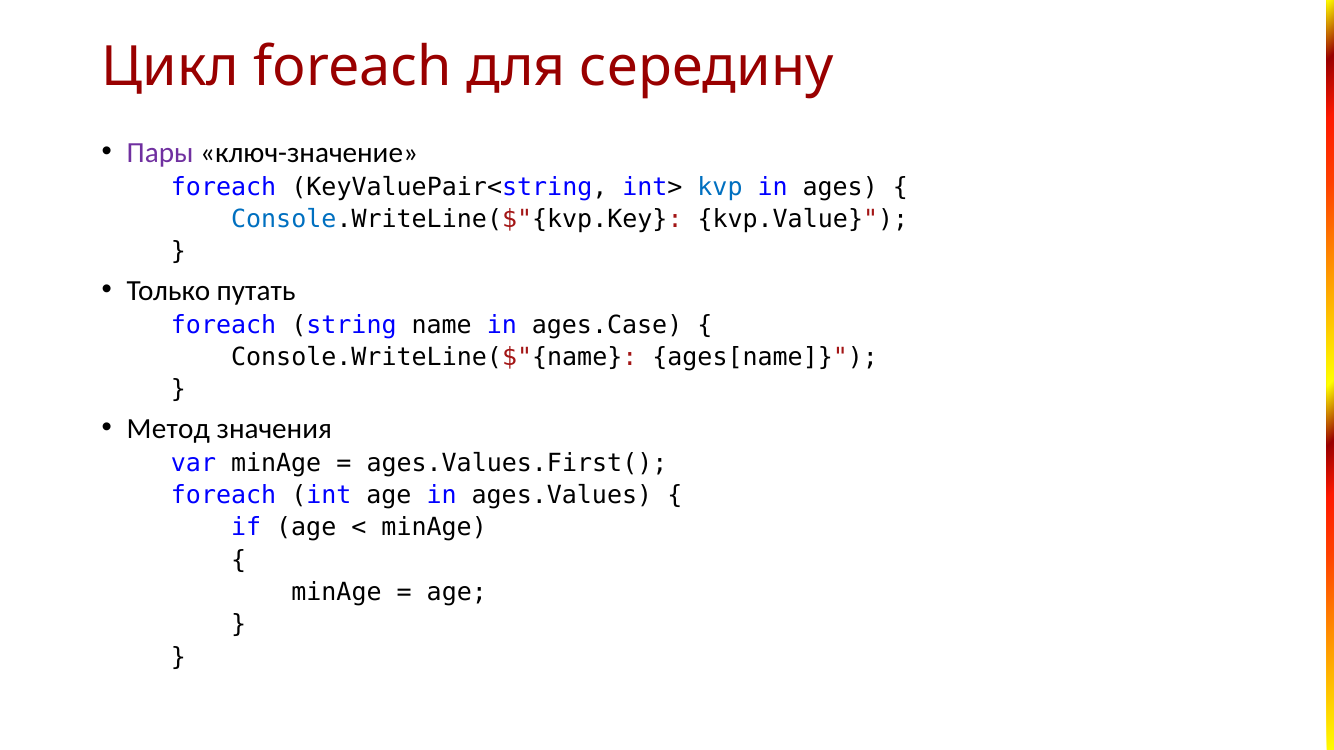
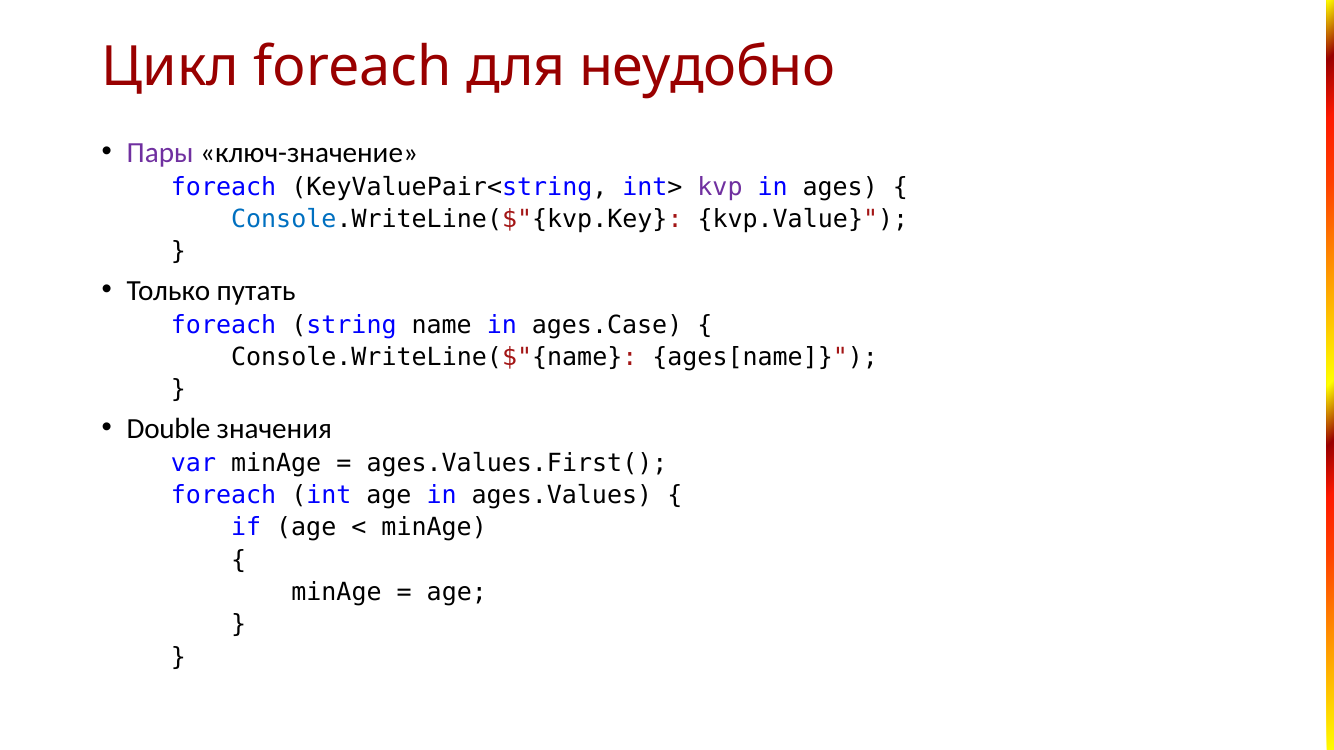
середину: середину -> неудобно
kvp colour: blue -> purple
Метод: Метод -> Double
